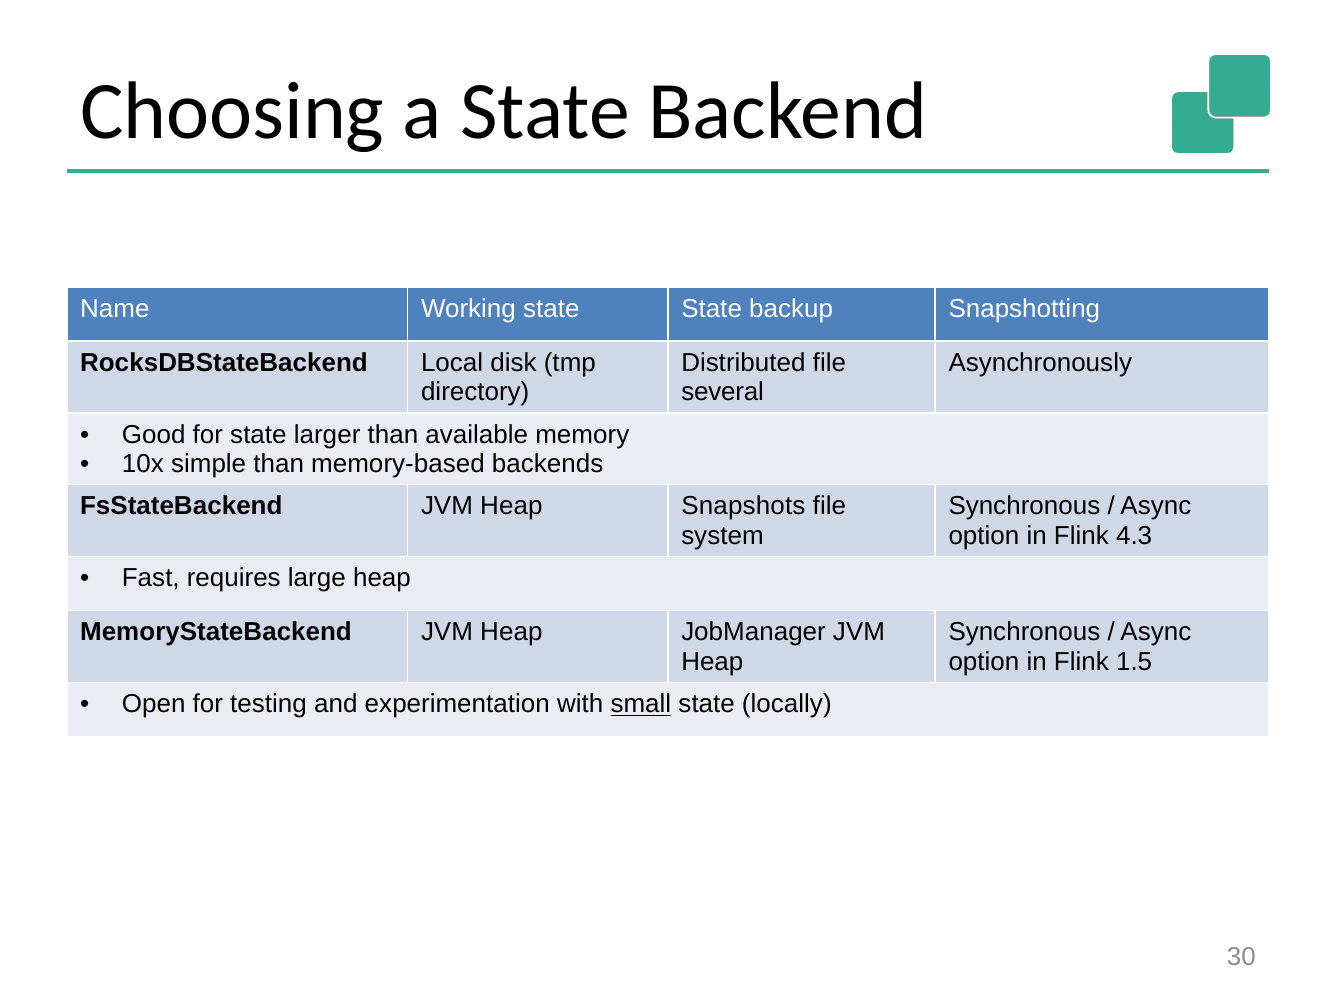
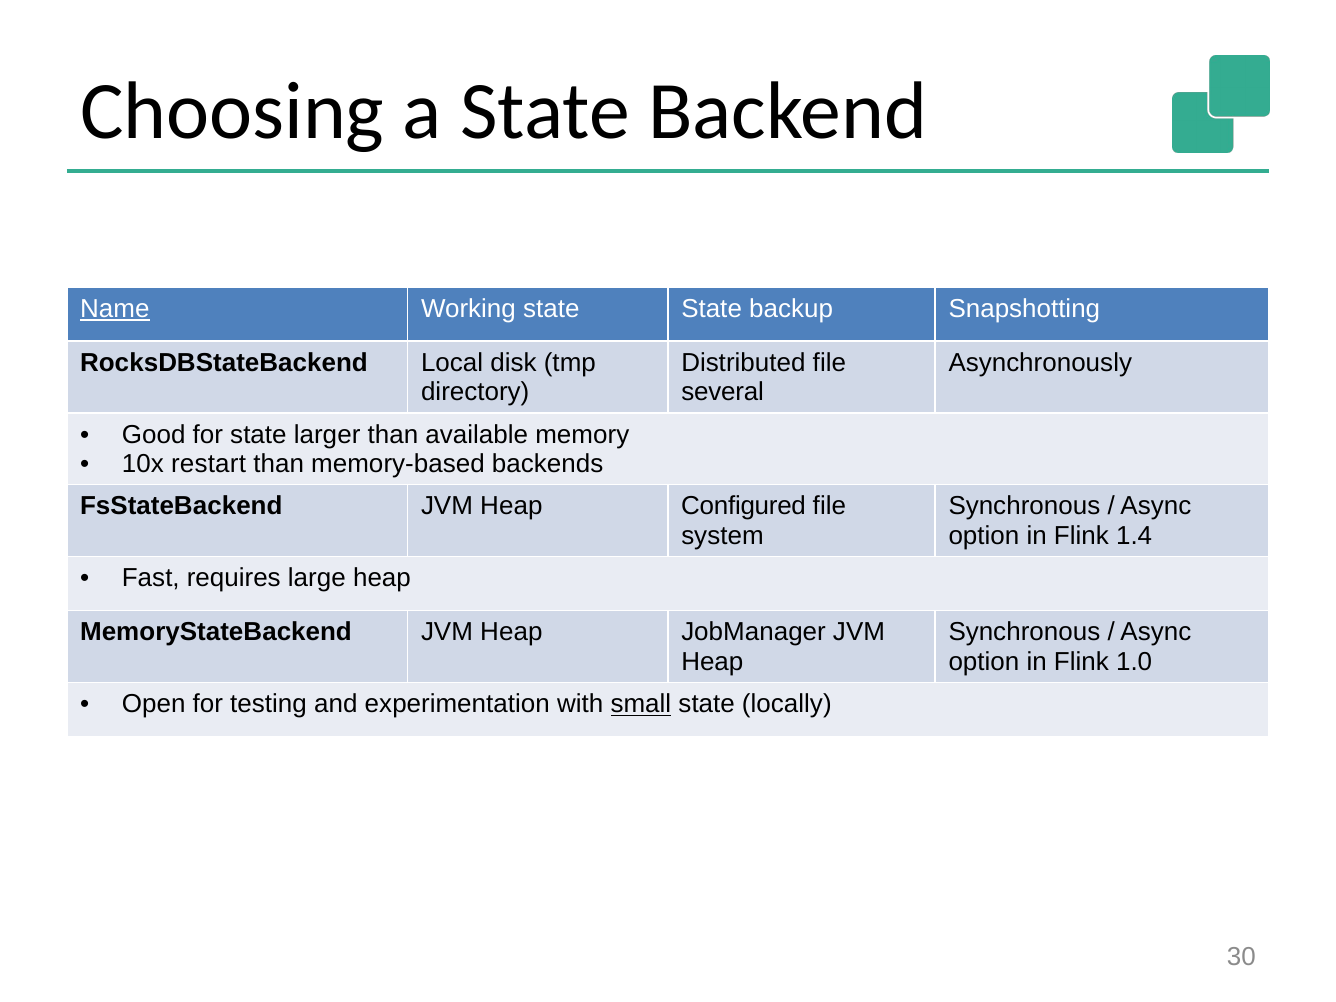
Name underline: none -> present
simple: simple -> restart
Snapshots: Snapshots -> Configured
4.3: 4.3 -> 1.4
1.5: 1.5 -> 1.0
